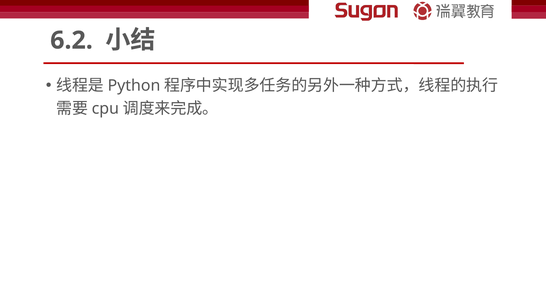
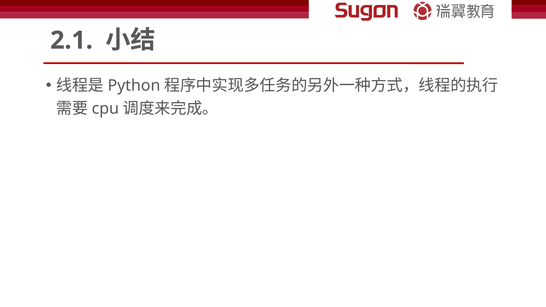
6.2: 6.2 -> 2.1
